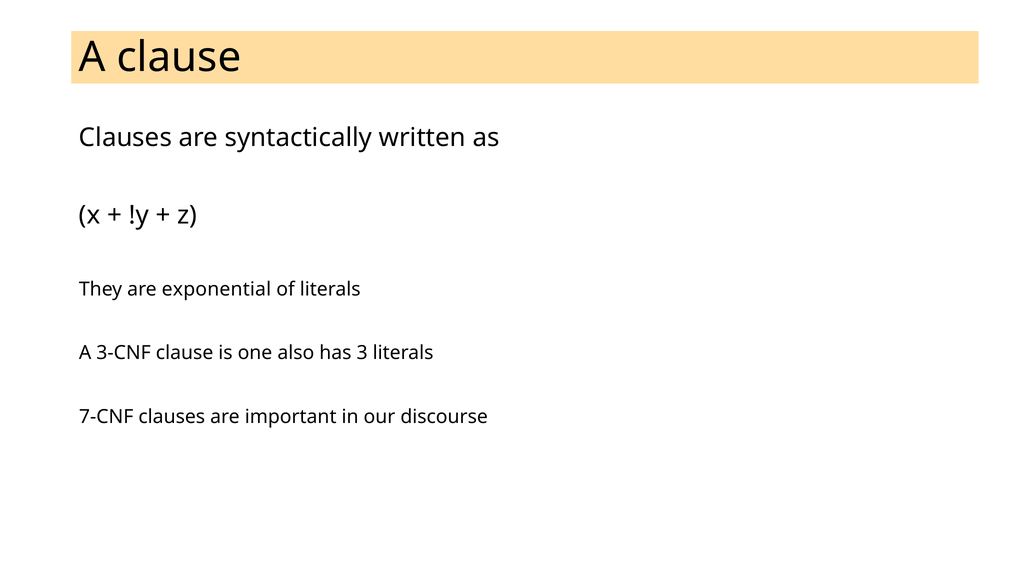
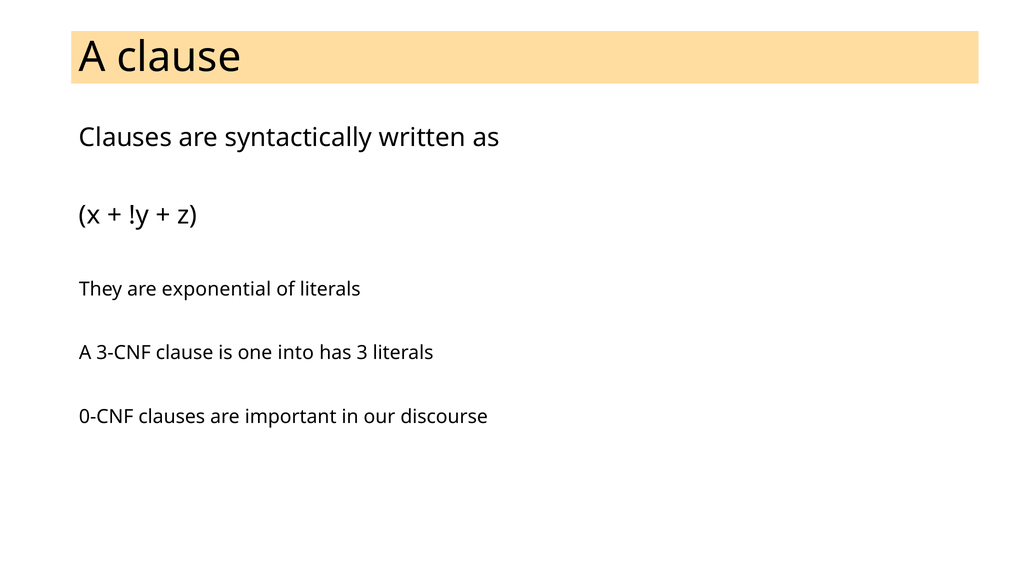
also: also -> into
7-CNF: 7-CNF -> 0-CNF
